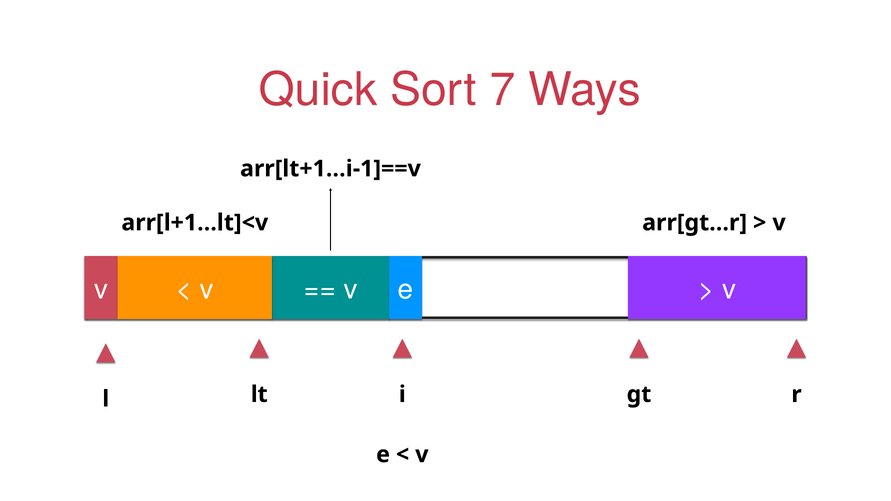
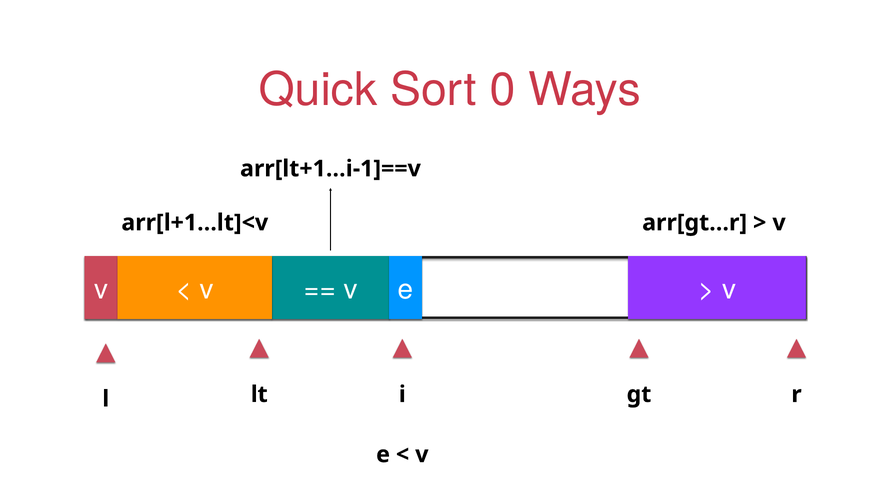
7: 7 -> 0
